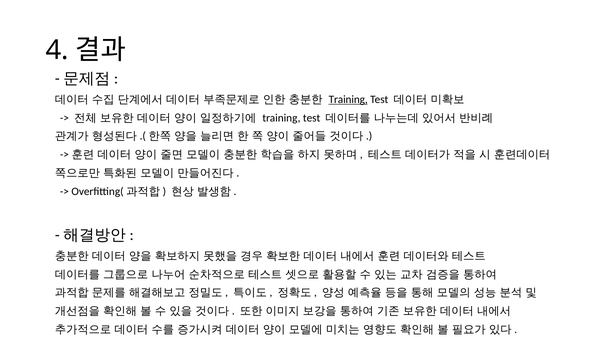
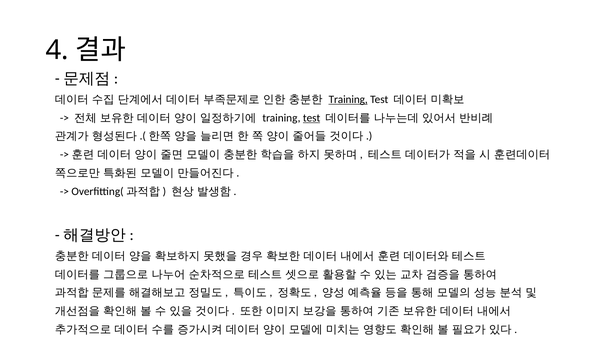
test at (312, 118) underline: none -> present
